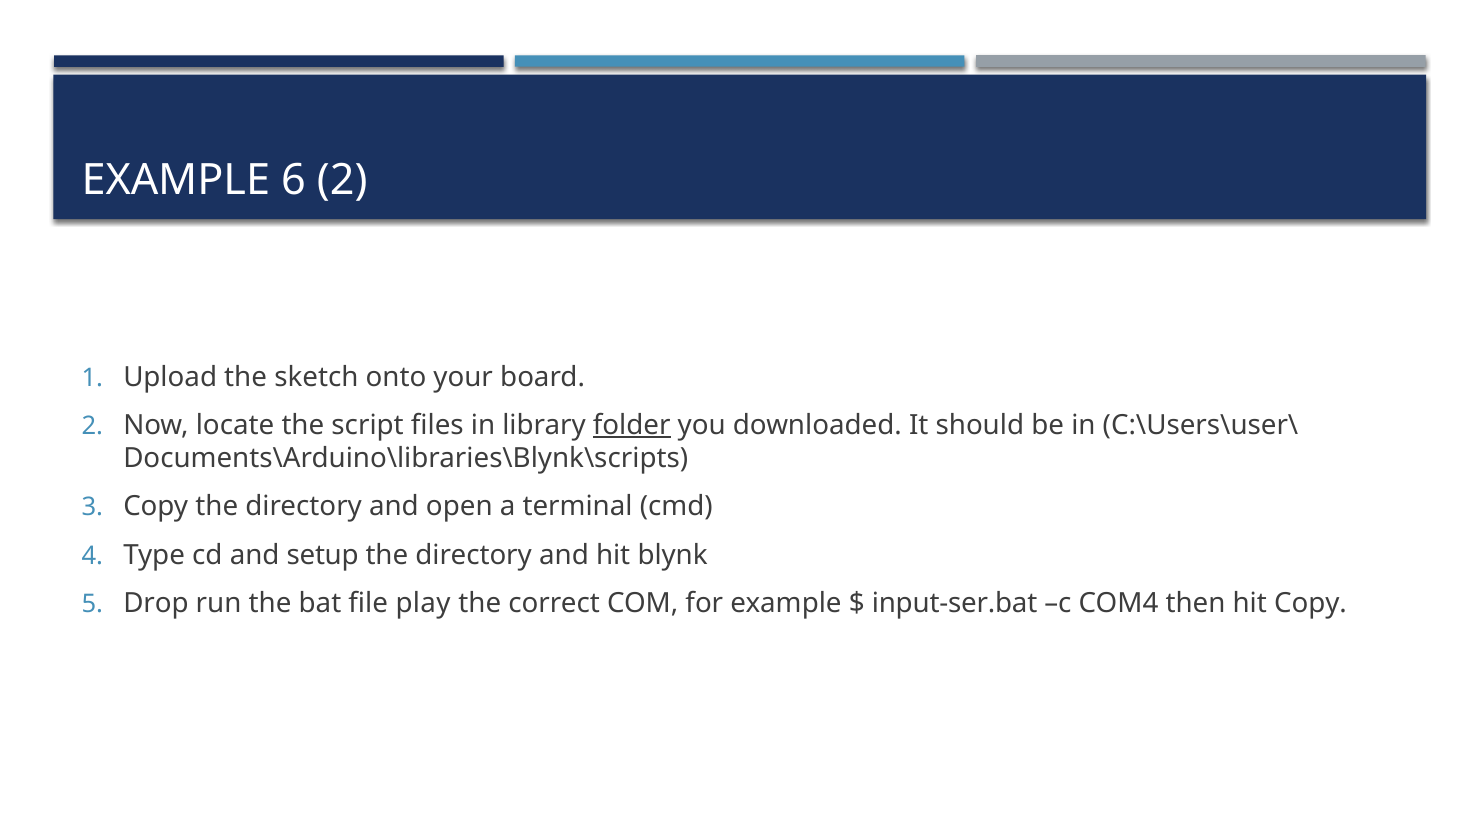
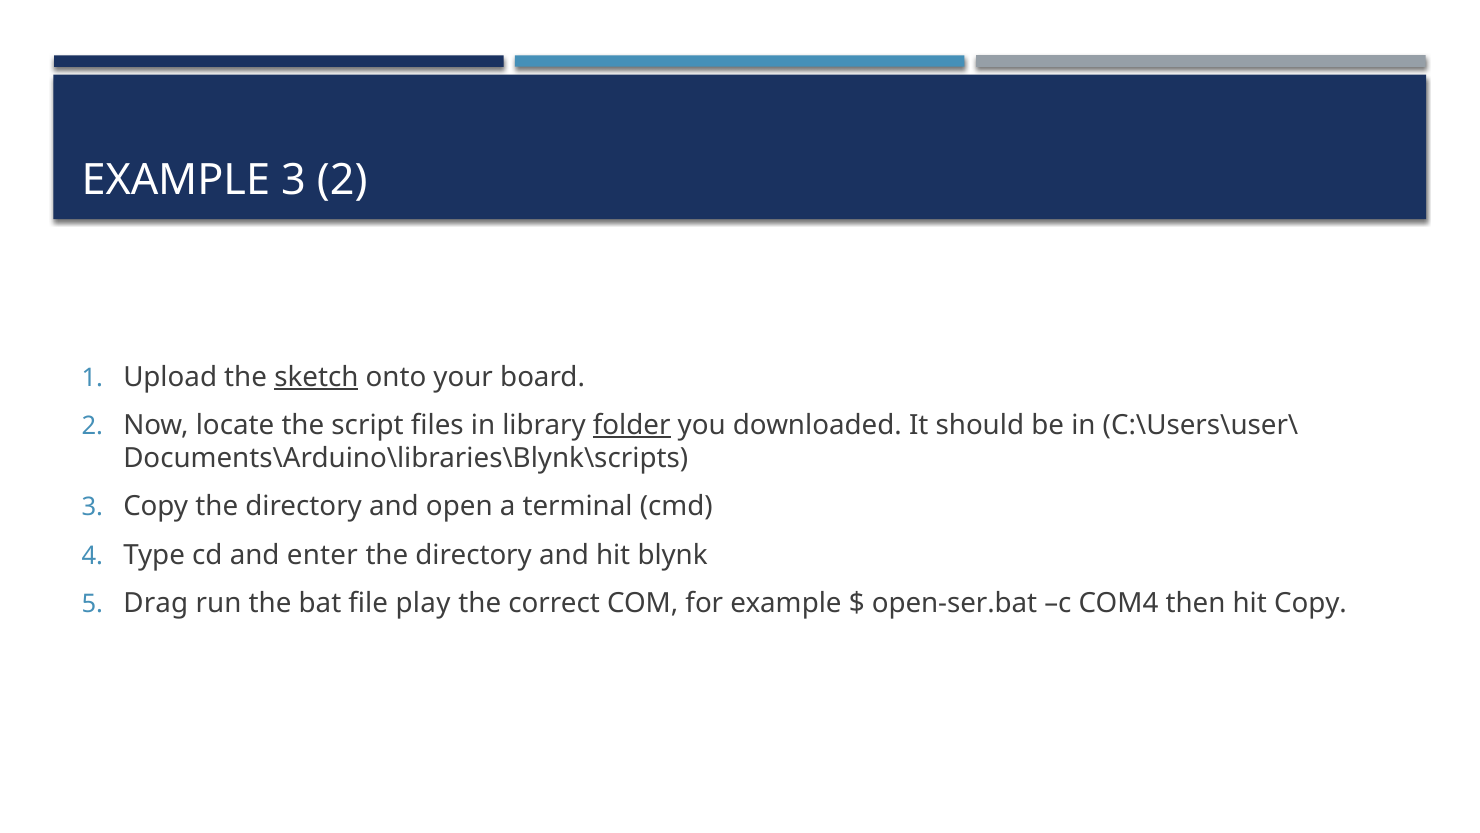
EXAMPLE 6: 6 -> 3
sketch underline: none -> present
setup: setup -> enter
Drop: Drop -> Drag
input-ser.bat: input-ser.bat -> open-ser.bat
